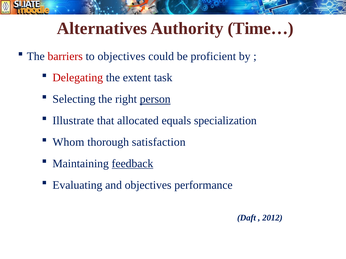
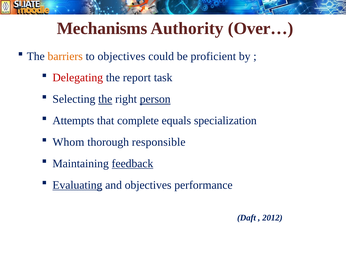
Alternatives: Alternatives -> Mechanisms
Time…: Time… -> Over…
barriers colour: red -> orange
extent: extent -> report
the at (105, 99) underline: none -> present
Illustrate: Illustrate -> Attempts
allocated: allocated -> complete
satisfaction: satisfaction -> responsible
Evaluating underline: none -> present
